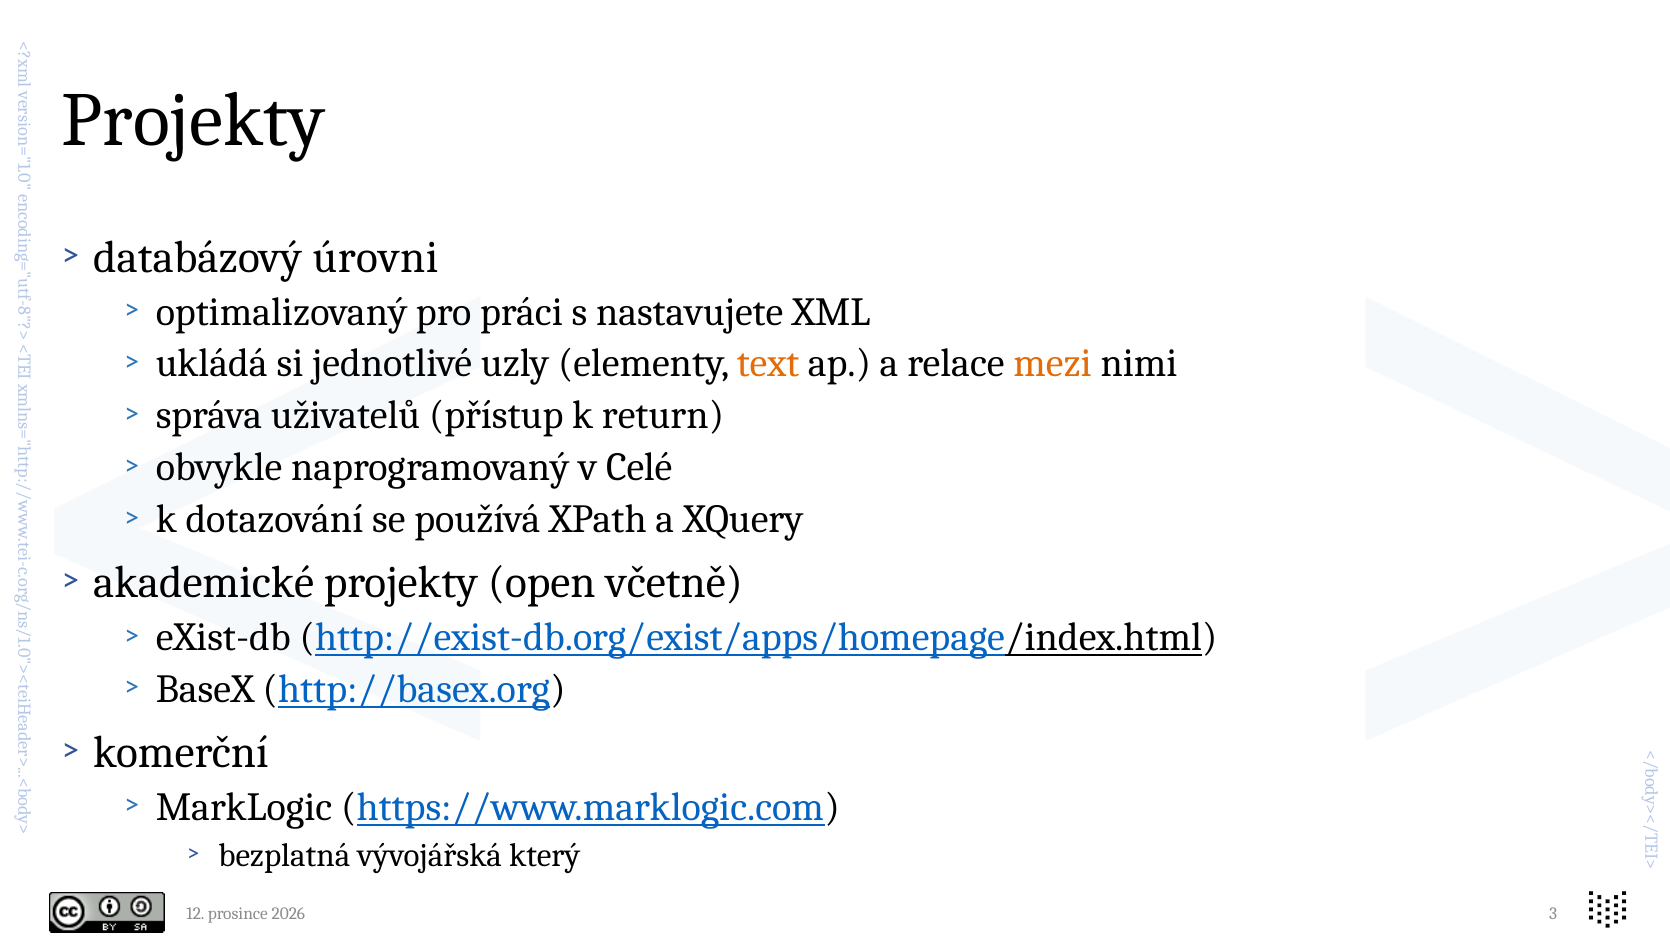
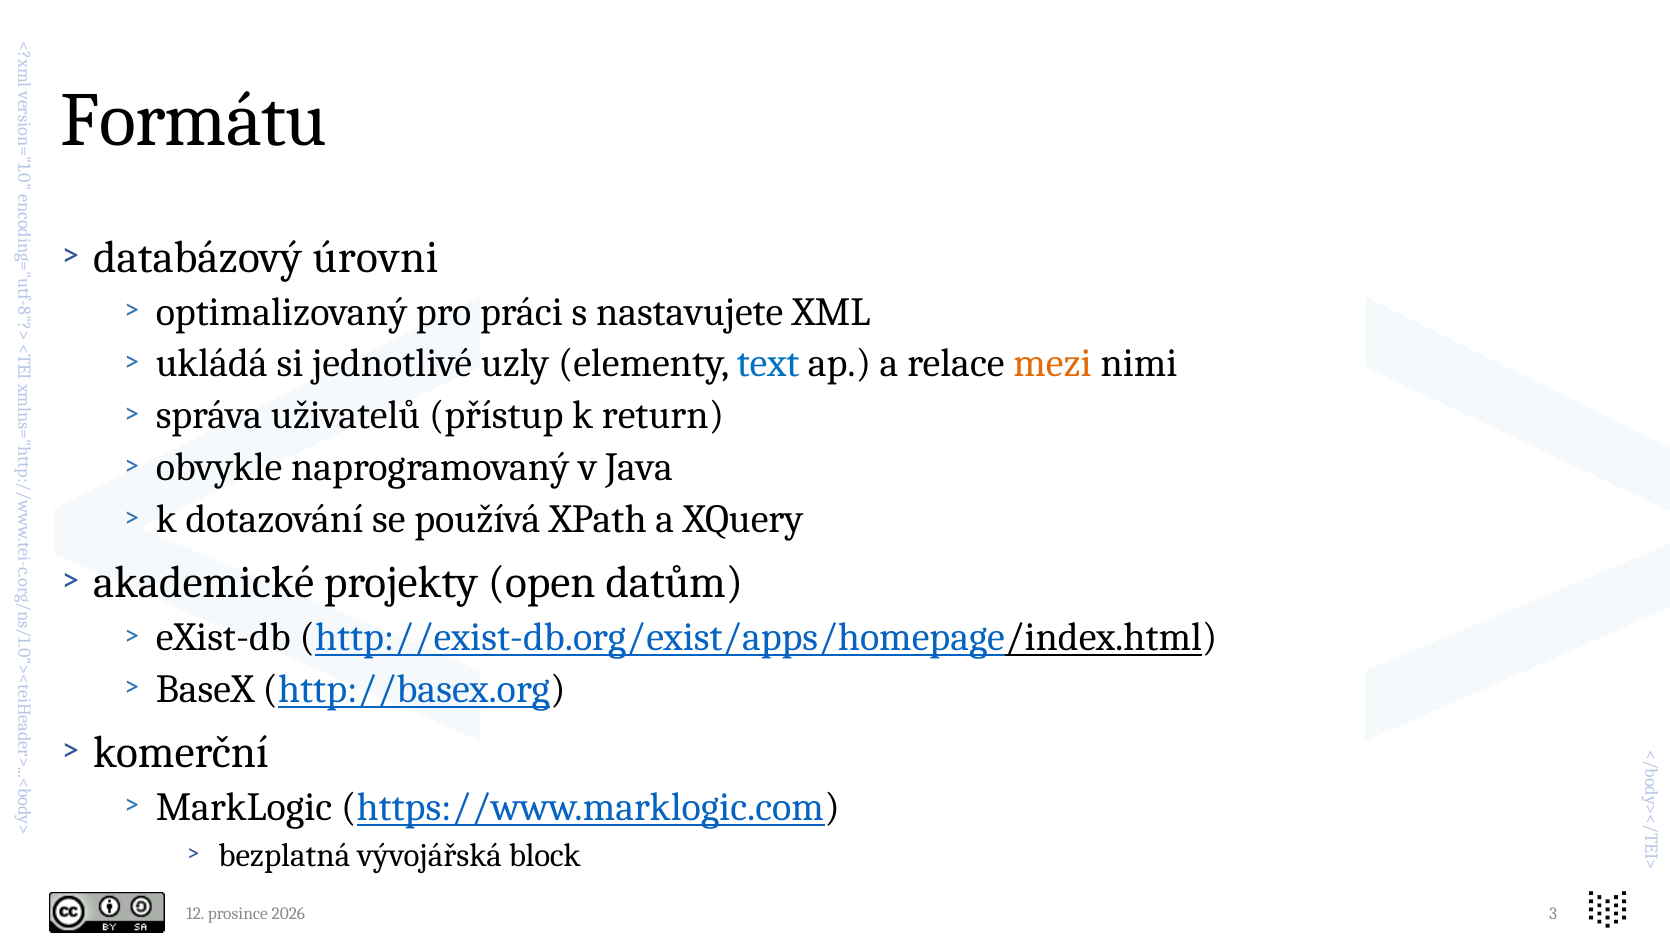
Projekty at (194, 120): Projekty -> Formátu
text colour: orange -> blue
Celé: Celé -> Java
včetně: včetně -> datům
který: který -> block
